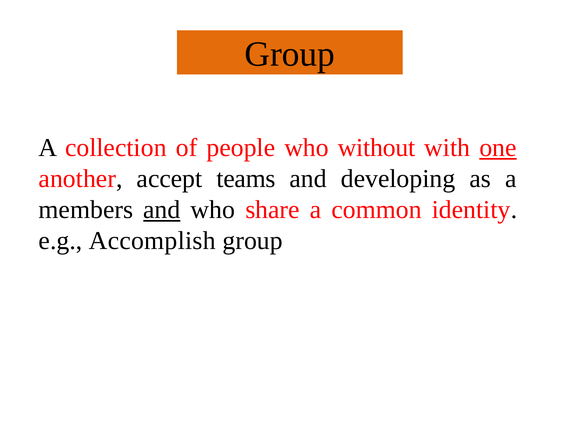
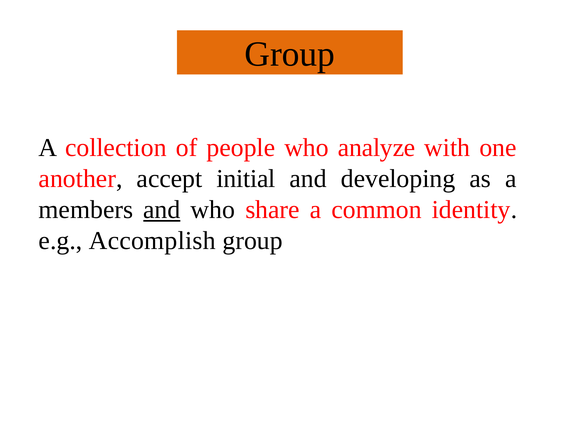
without: without -> analyze
one underline: present -> none
teams: teams -> initial
